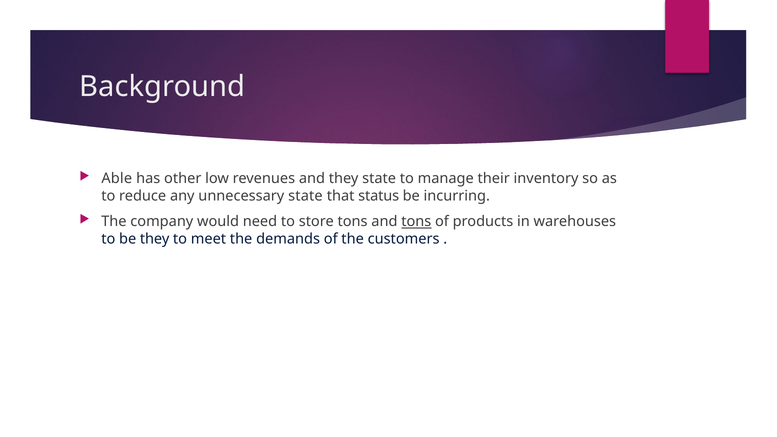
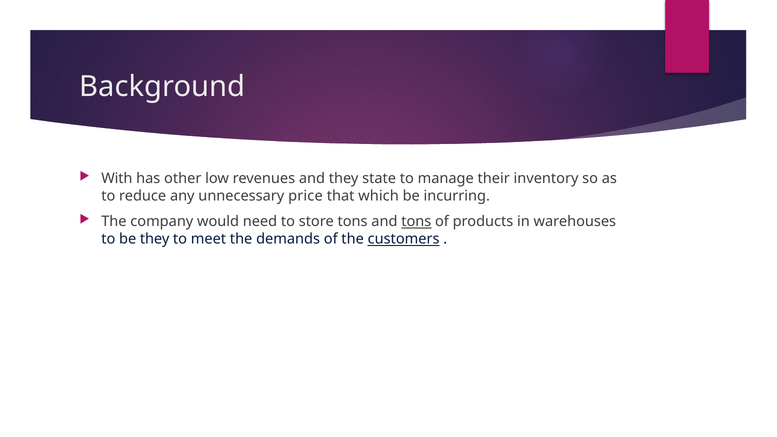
Able: Able -> With
unnecessary state: state -> price
status: status -> which
customers underline: none -> present
